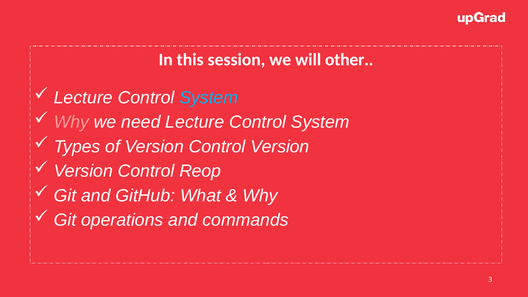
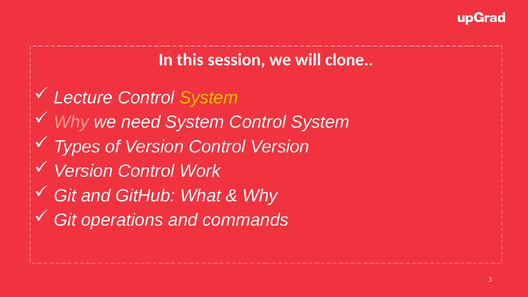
other: other -> clone
System at (209, 98) colour: light blue -> yellow
need Lecture: Lecture -> System
Reop: Reop -> Work
